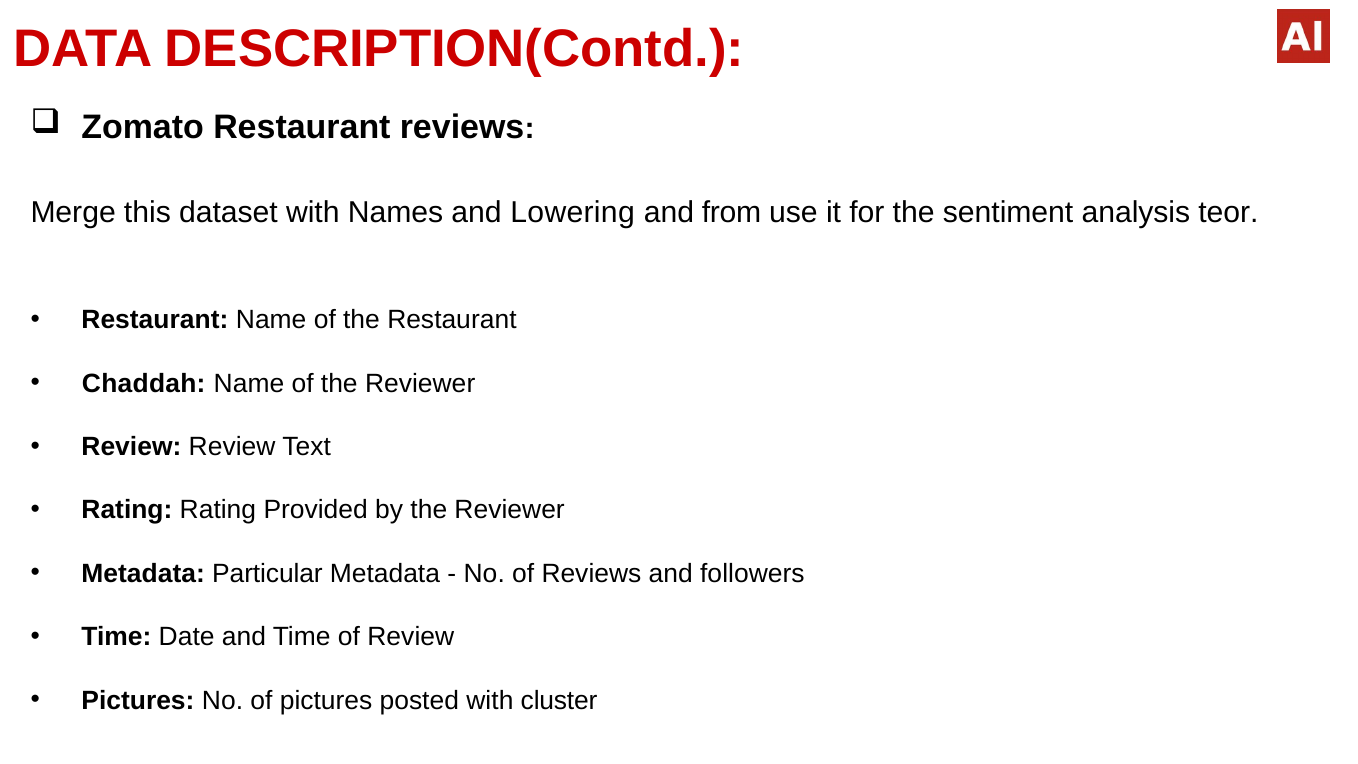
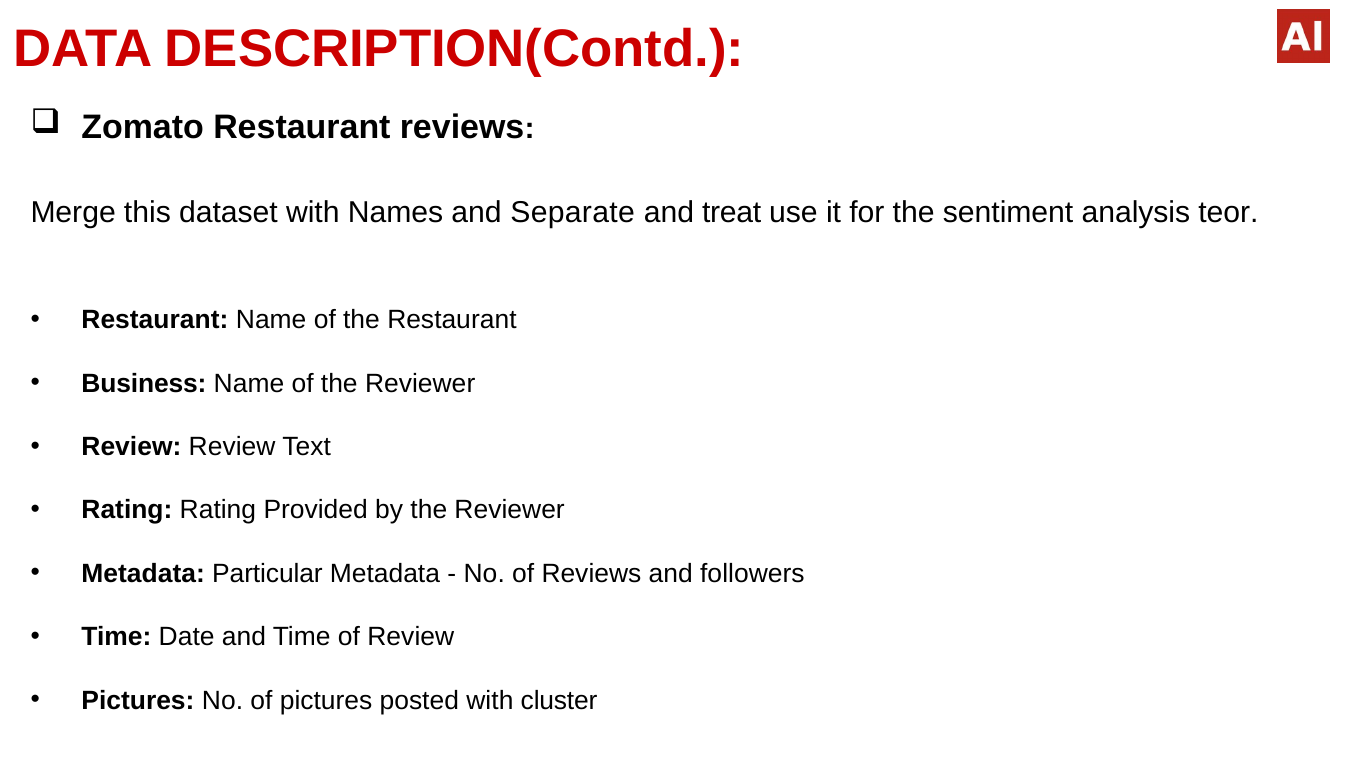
Lowering: Lowering -> Separate
from: from -> treat
Chaddah: Chaddah -> Business
